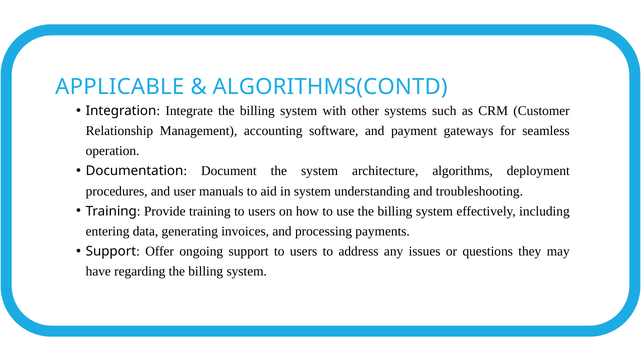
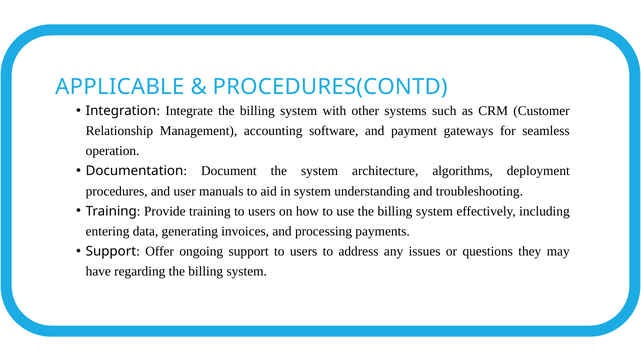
ALGORITHMS(CONTD: ALGORITHMS(CONTD -> PROCEDURES(CONTD
